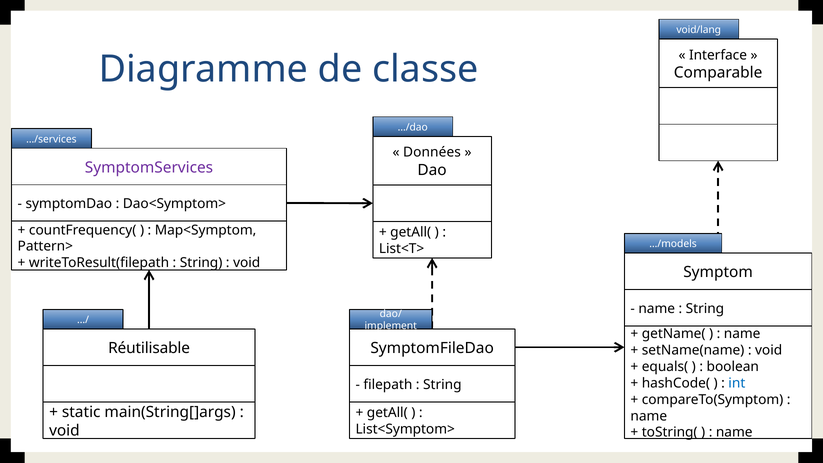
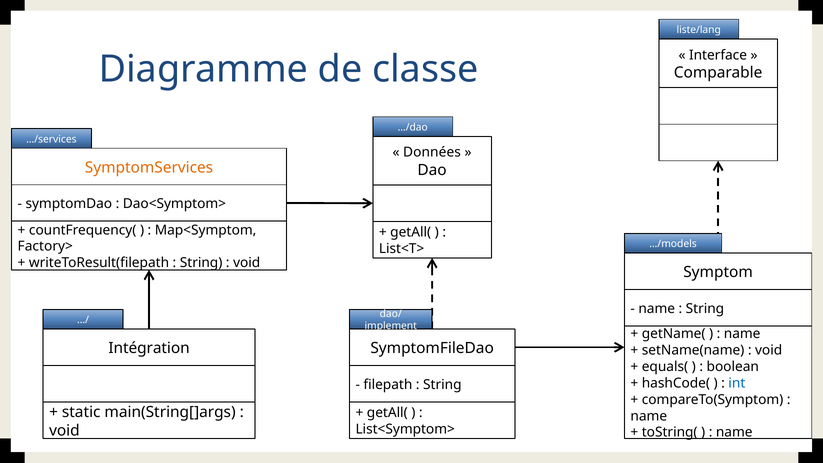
void/lang: void/lang -> liste/lang
SymptomServices colour: purple -> orange
Pattern>: Pattern> -> Factory>
Réutilisable: Réutilisable -> Intégration
